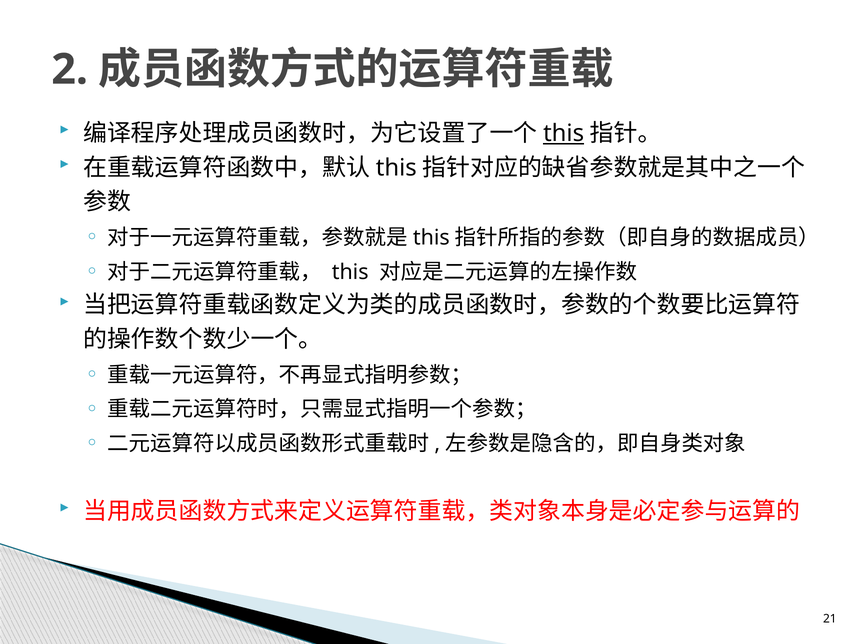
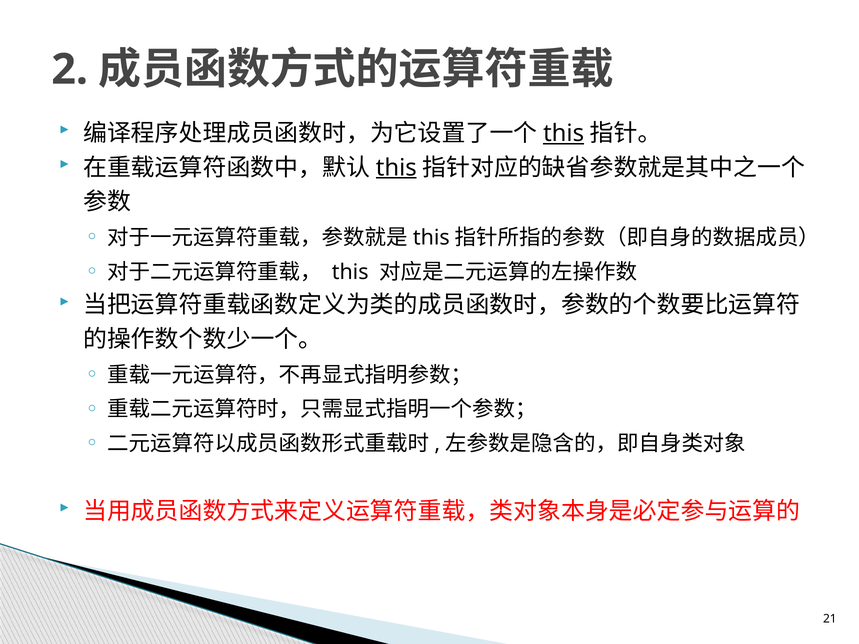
this at (396, 168) underline: none -> present
